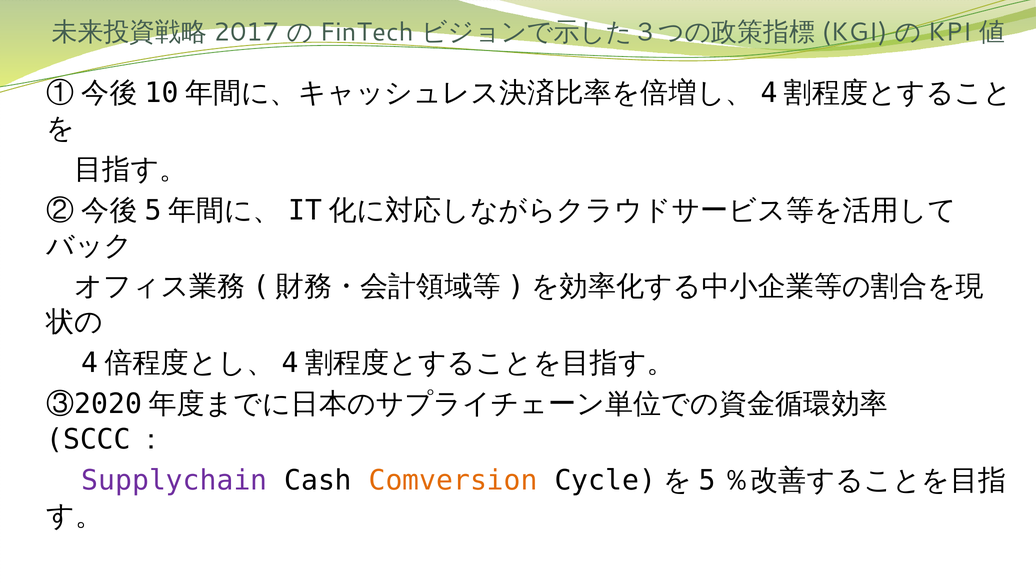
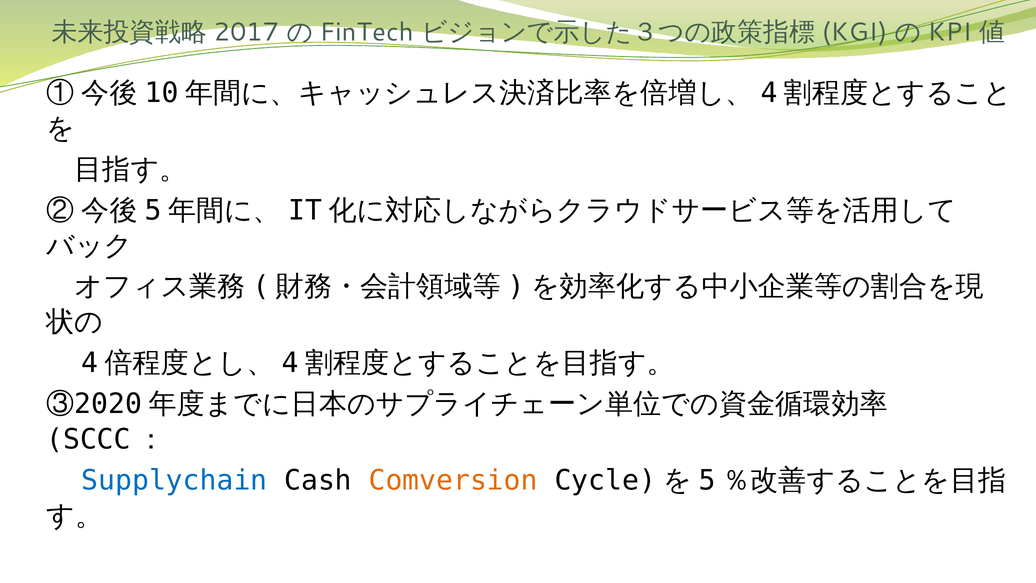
Supplychain colour: purple -> blue
